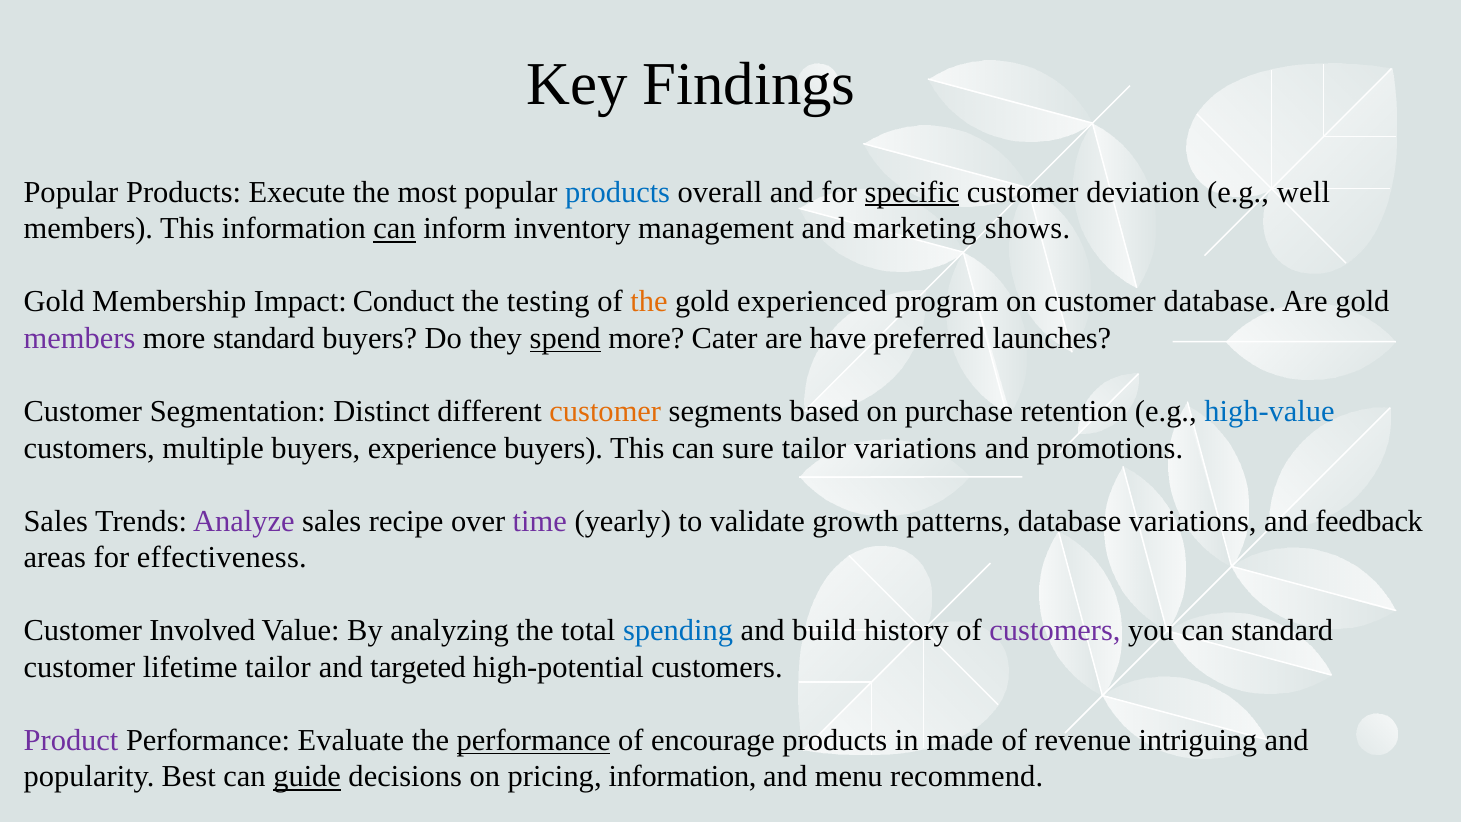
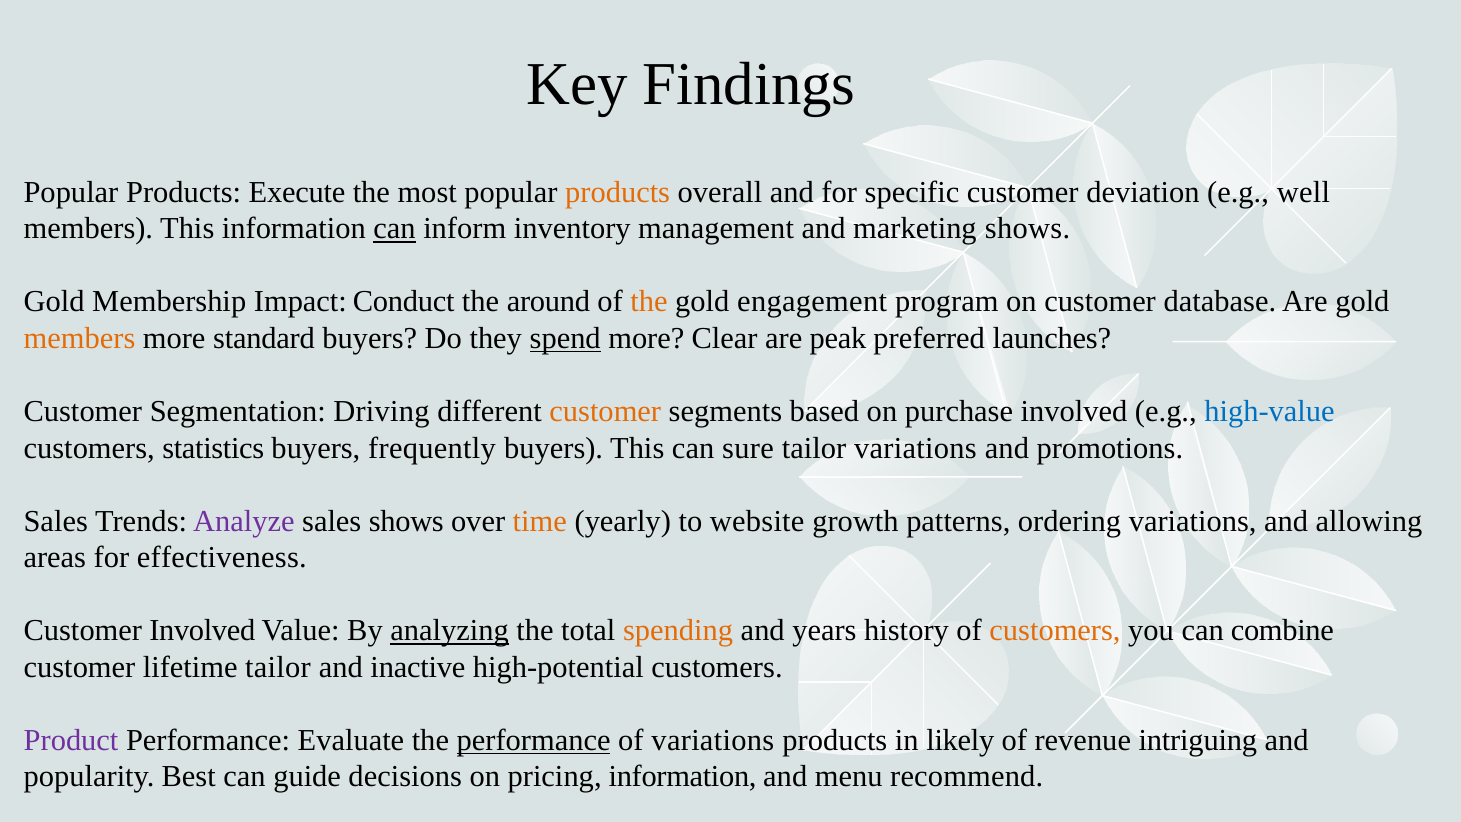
products at (618, 192) colour: blue -> orange
specific underline: present -> none
testing: testing -> around
experienced: experienced -> engagement
members at (80, 338) colour: purple -> orange
Cater: Cater -> Clear
have: have -> peak
Distinct: Distinct -> Driving
purchase retention: retention -> involved
multiple: multiple -> statistics
experience: experience -> frequently
sales recipe: recipe -> shows
time colour: purple -> orange
validate: validate -> website
patterns database: database -> ordering
feedback: feedback -> allowing
analyzing underline: none -> present
spending colour: blue -> orange
build: build -> years
customers at (1055, 631) colour: purple -> orange
can standard: standard -> combine
targeted: targeted -> inactive
of encourage: encourage -> variations
made: made -> likely
guide underline: present -> none
